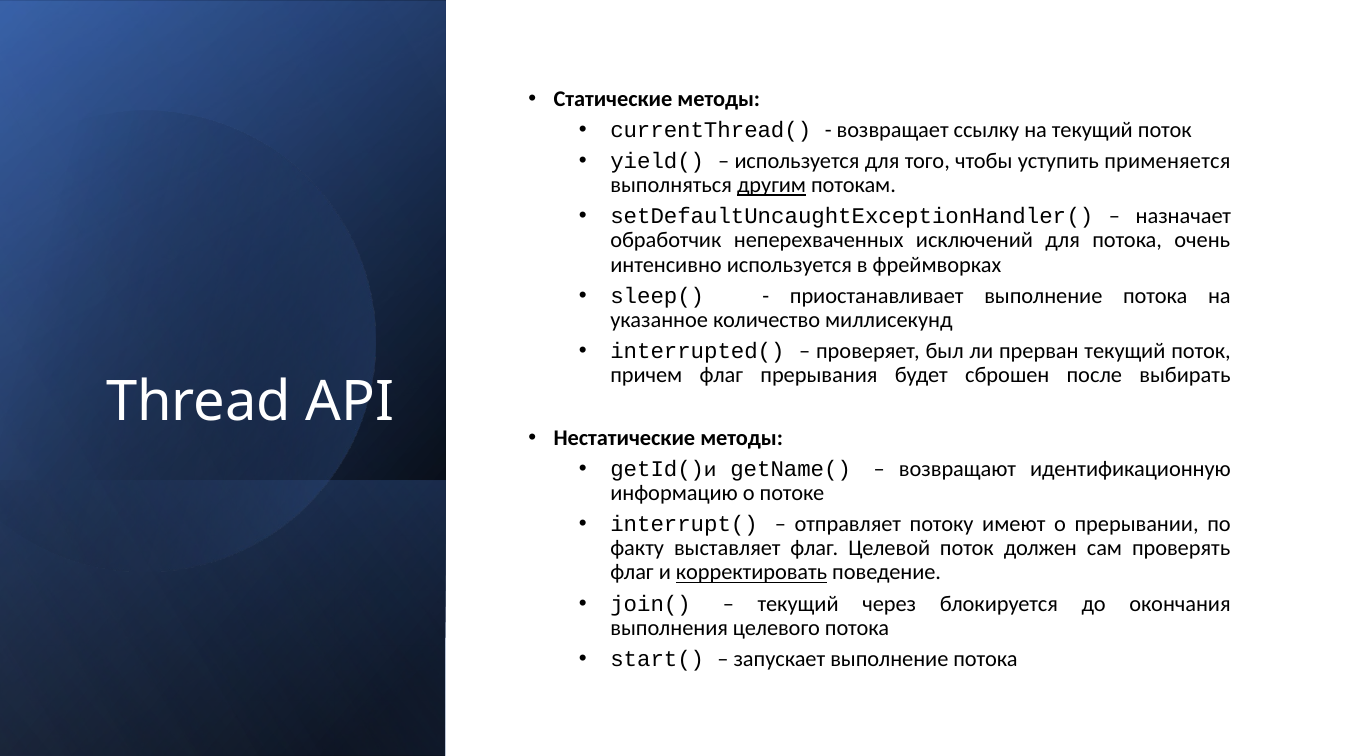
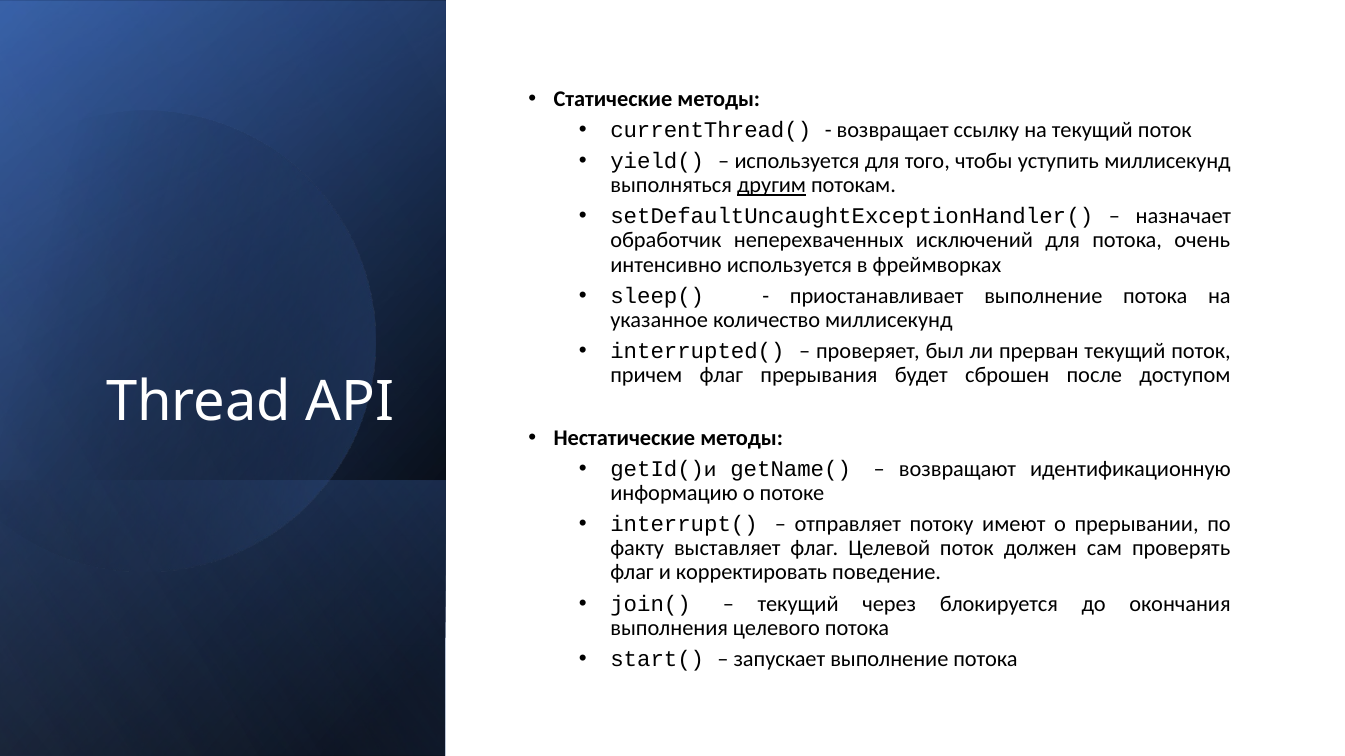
уступить применяется: применяется -> миллисекунд
выбирать: выбирать -> доступом
корректировать underline: present -> none
